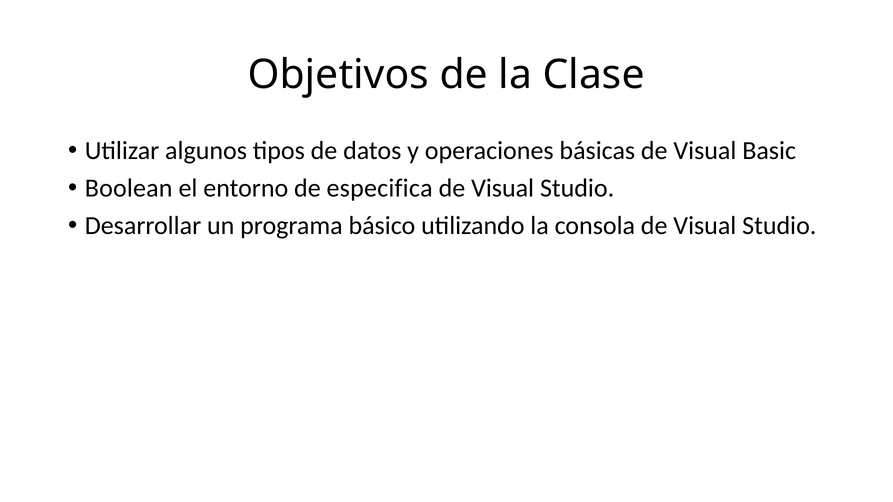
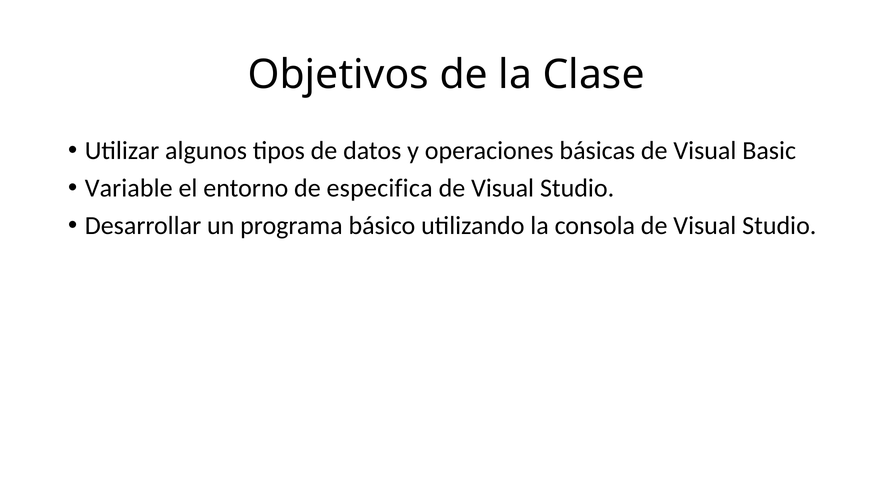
Boolean: Boolean -> Variable
